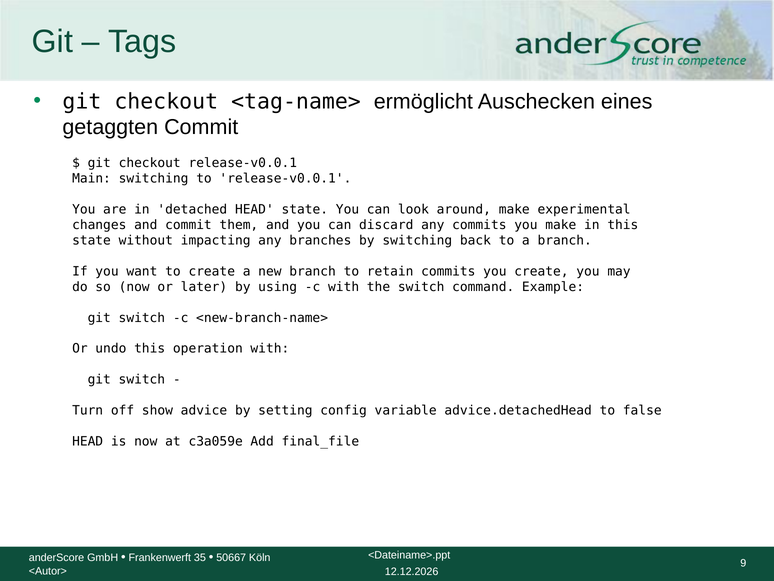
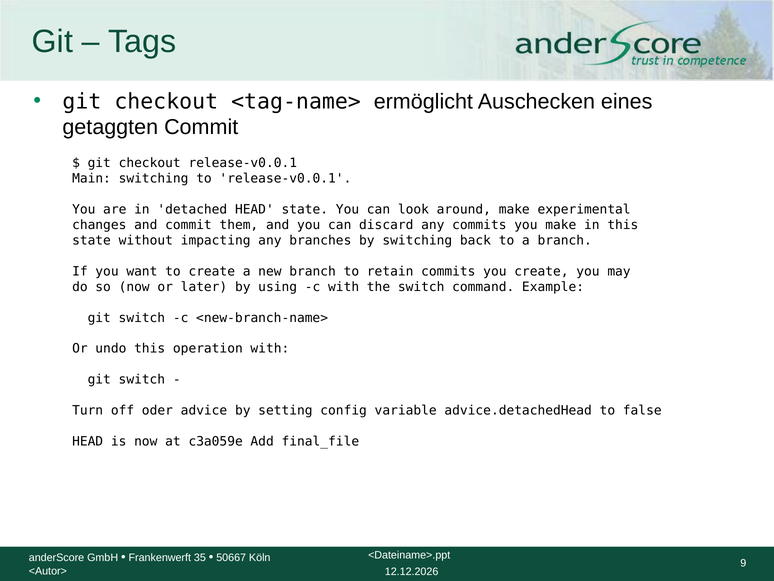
show: show -> oder
